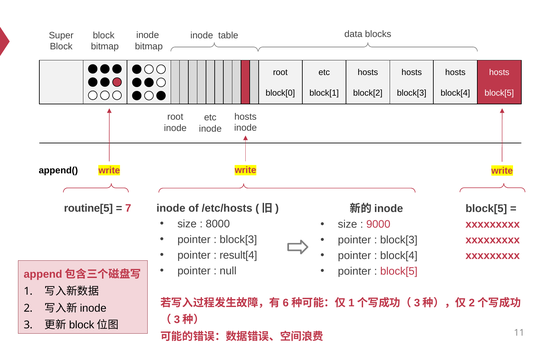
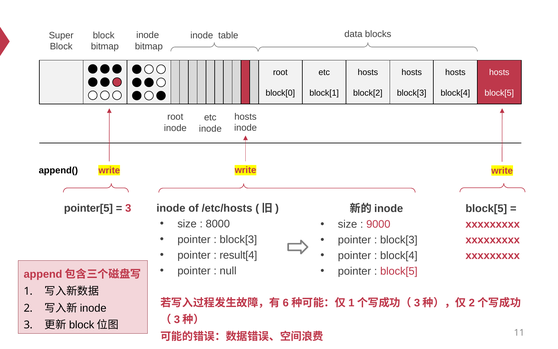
routine[5: routine[5 -> pointer[5
7 at (128, 208): 7 -> 3
